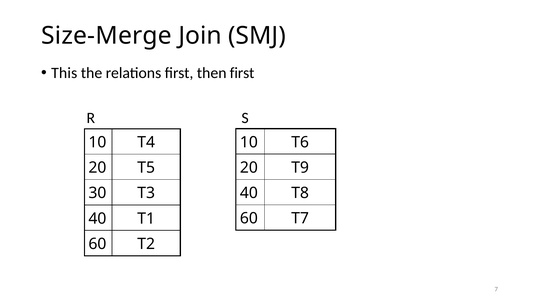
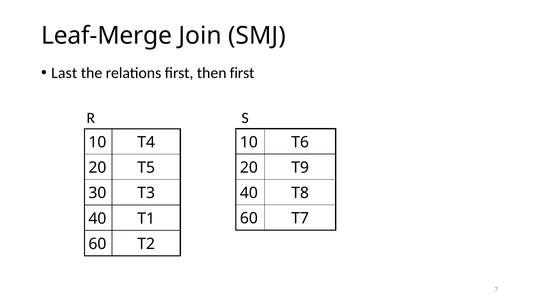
Size-Merge: Size-Merge -> Leaf-Merge
This: This -> Last
